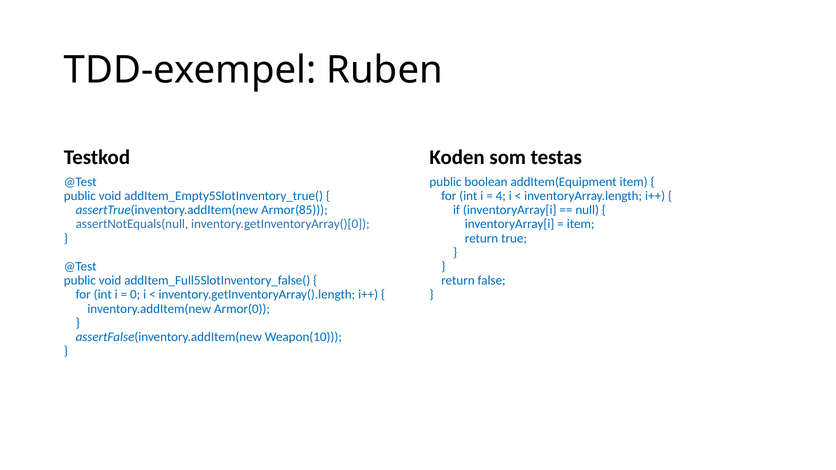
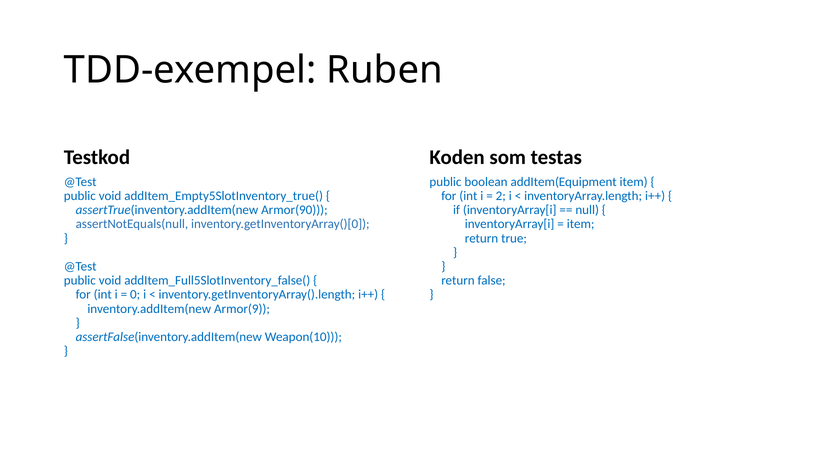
4: 4 -> 2
Armor(85: Armor(85 -> Armor(90
Armor(0: Armor(0 -> Armor(9
